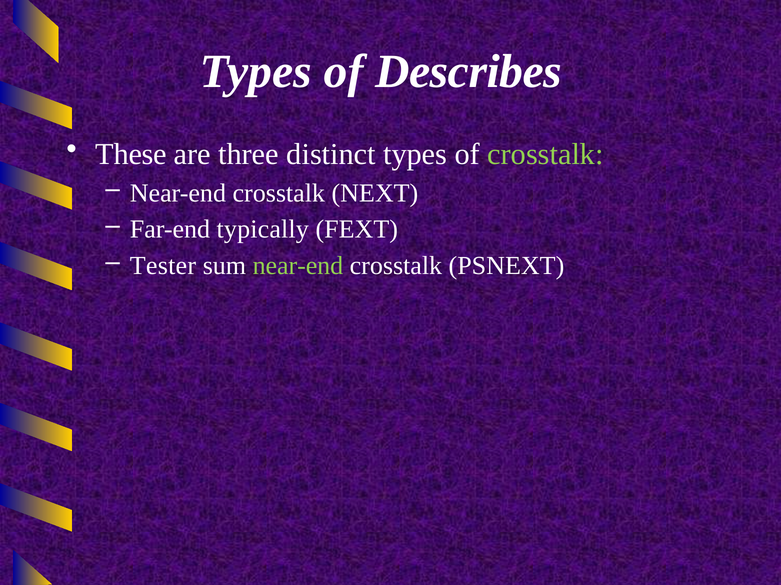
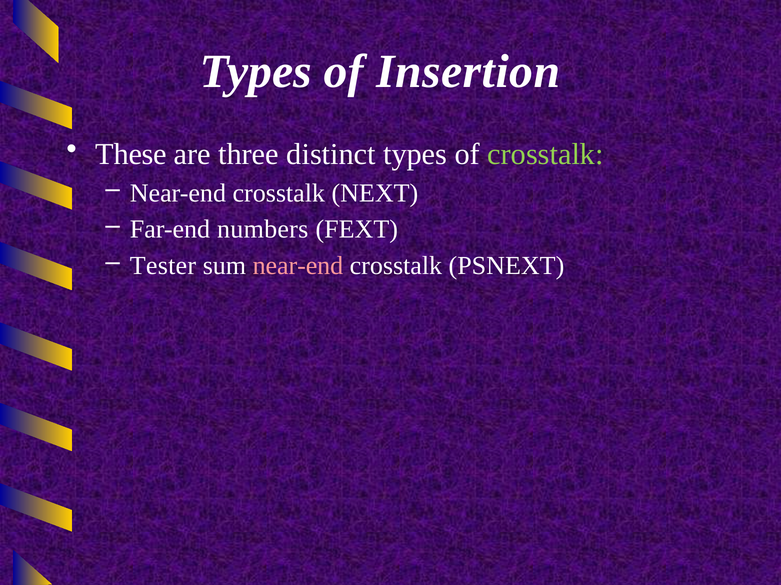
Describes: Describes -> Insertion
typically: typically -> numbers
near-end at (298, 266) colour: light green -> pink
